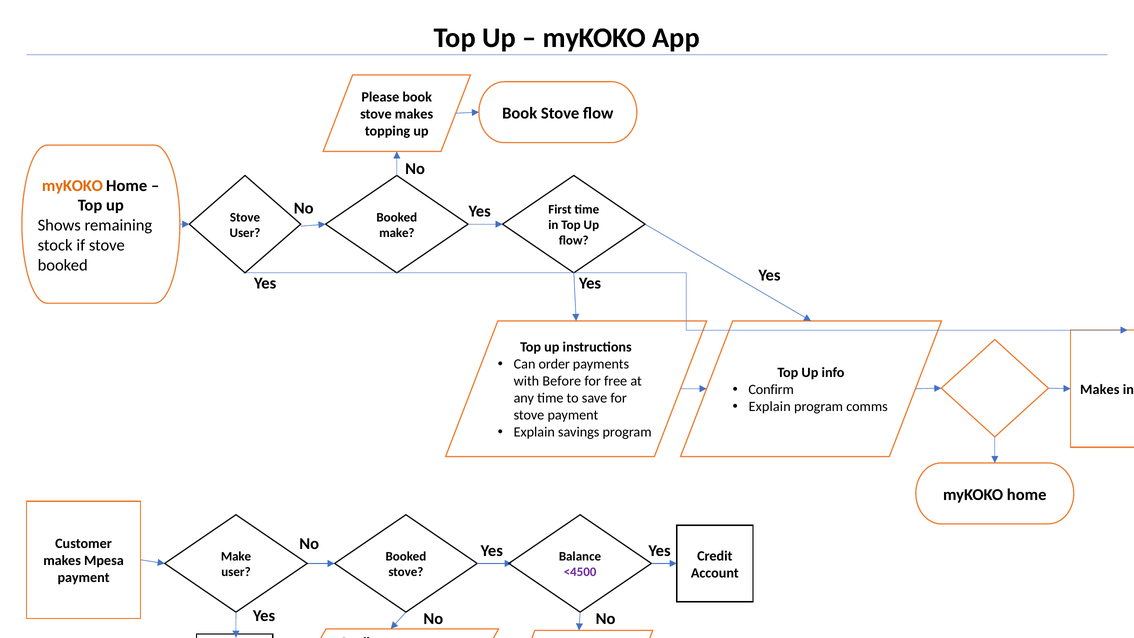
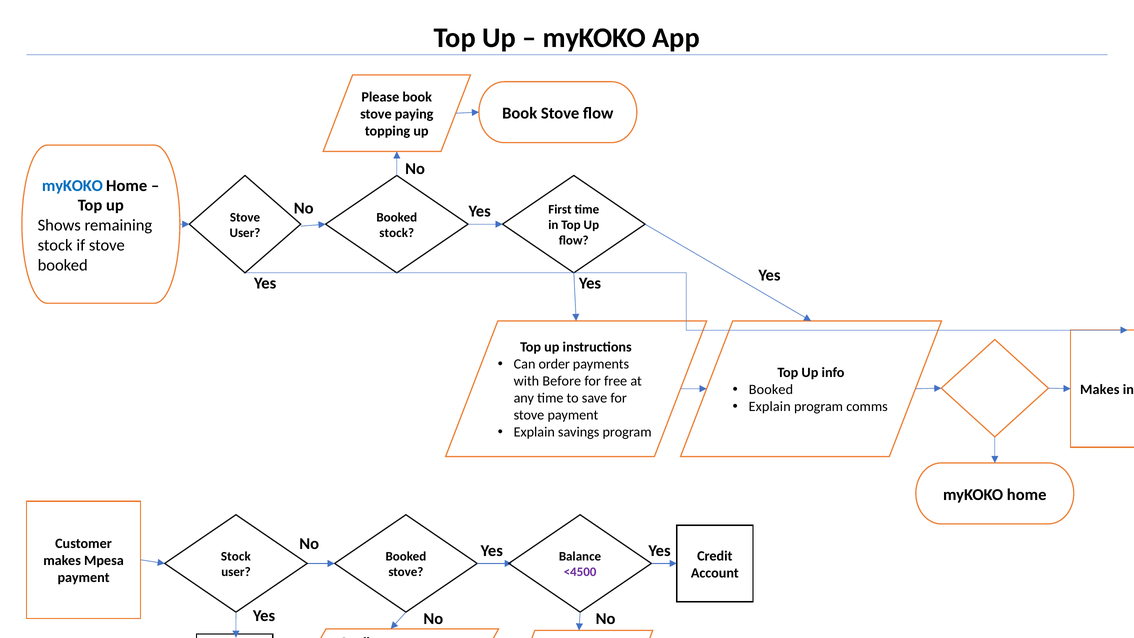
stove makes: makes -> paying
myKOKO at (72, 186) colour: orange -> blue
make at (397, 233): make -> stock
Confirm at (771, 390): Confirm -> Booked
Make at (236, 556): Make -> Stock
